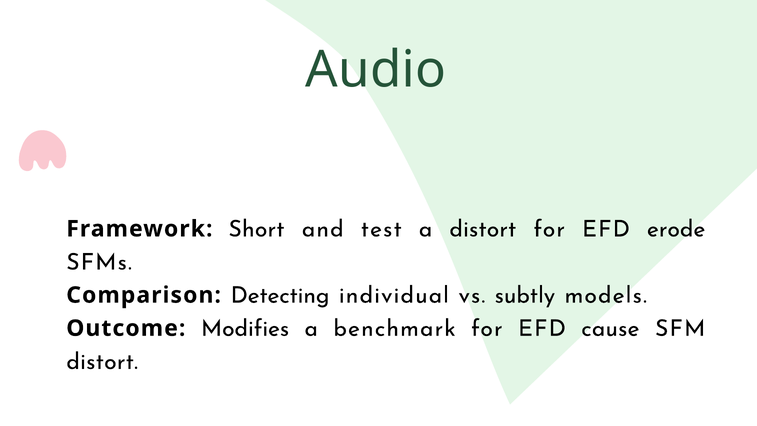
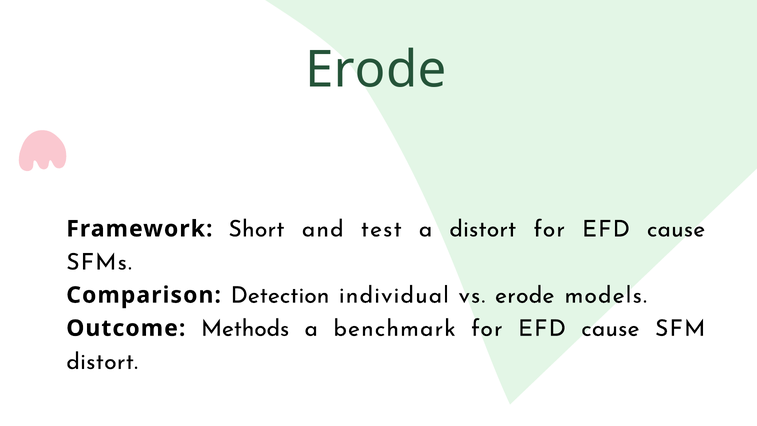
Audio at (376, 70): Audio -> Erode
erode at (676, 229): erode -> cause
Detecting: Detecting -> Detection
vs subtly: subtly -> erode
Modifies: Modifies -> Methods
